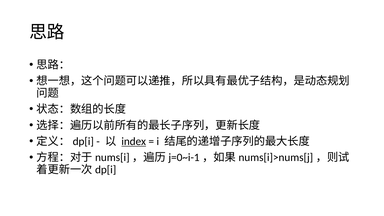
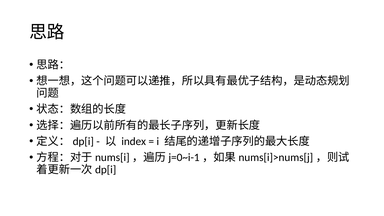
index underline: present -> none
